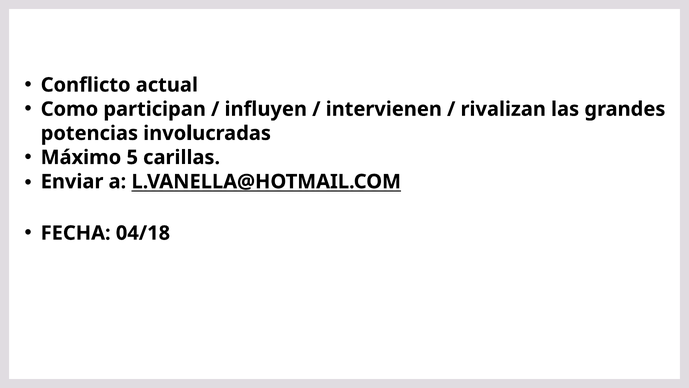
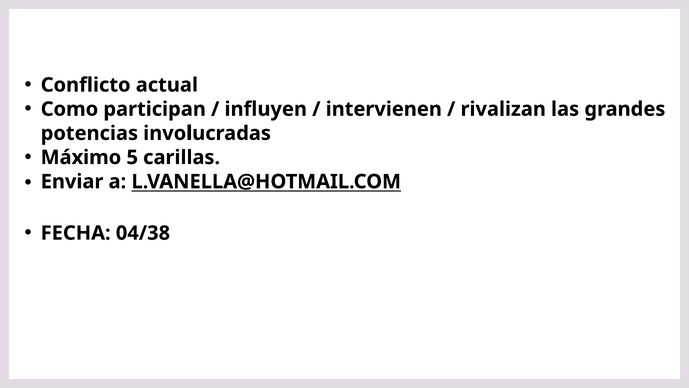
04/18: 04/18 -> 04/38
